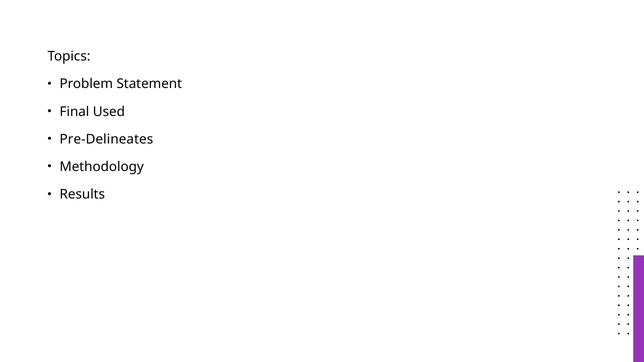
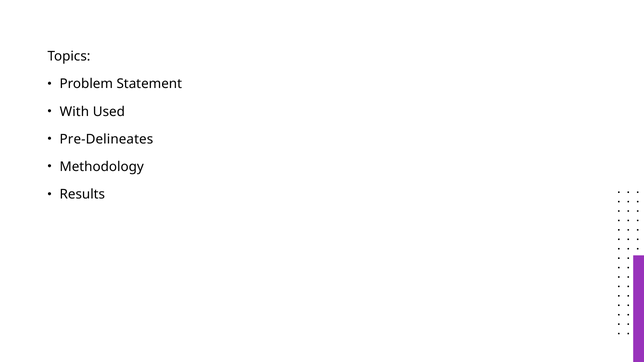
Final: Final -> With
